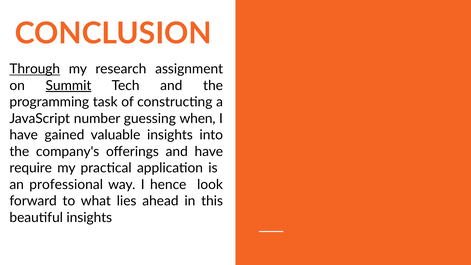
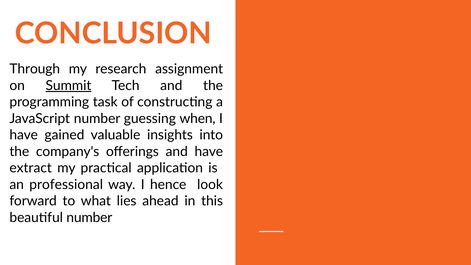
Through underline: present -> none
require: require -> extract
beautiful insights: insights -> number
